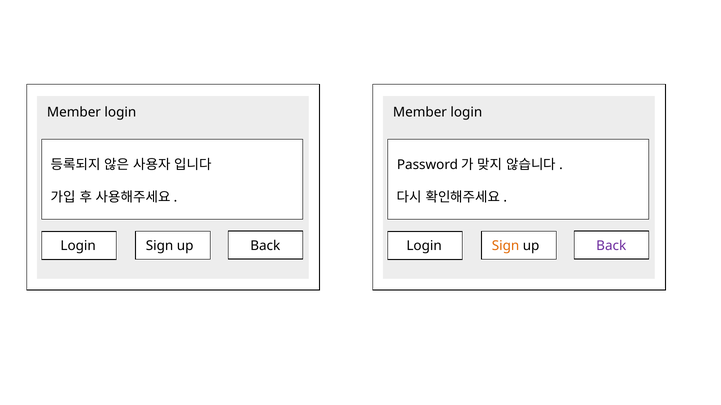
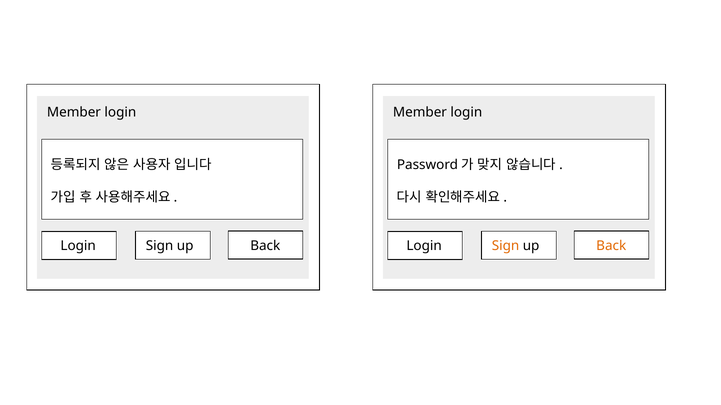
Back at (611, 246) colour: purple -> orange
